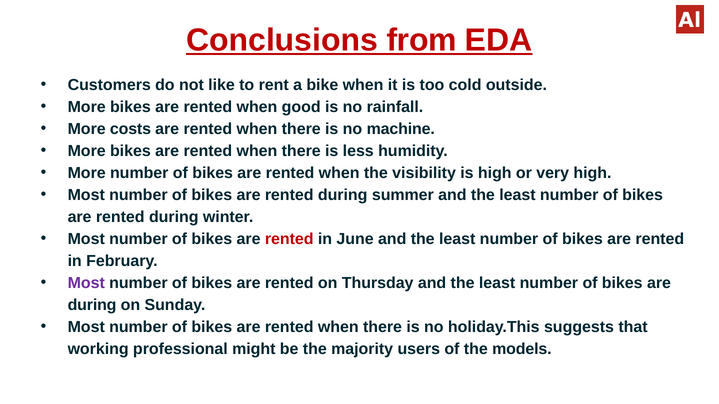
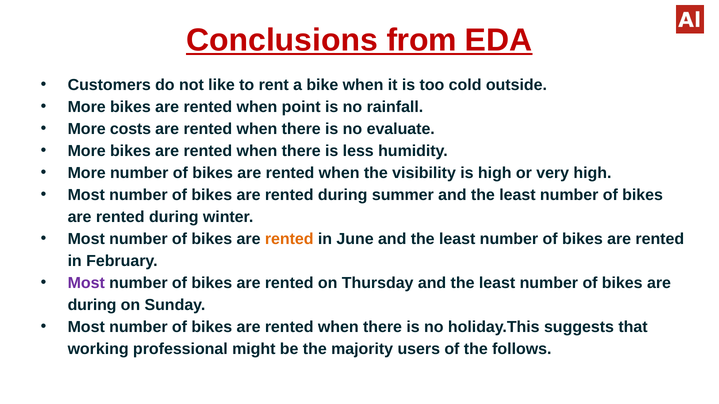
good: good -> point
machine: machine -> evaluate
rented at (289, 239) colour: red -> orange
models: models -> follows
